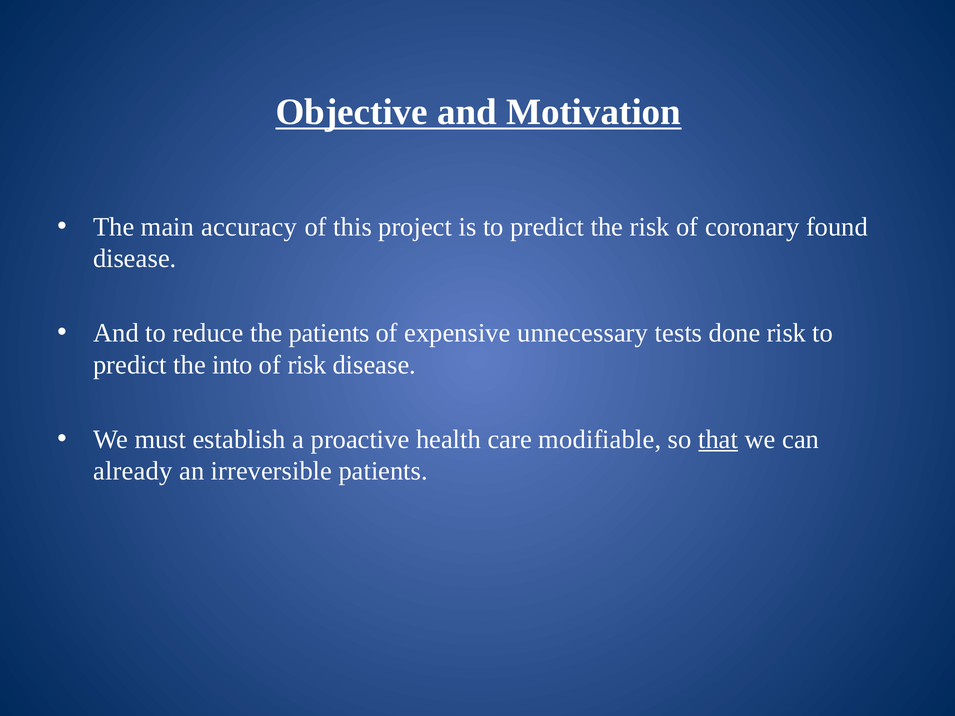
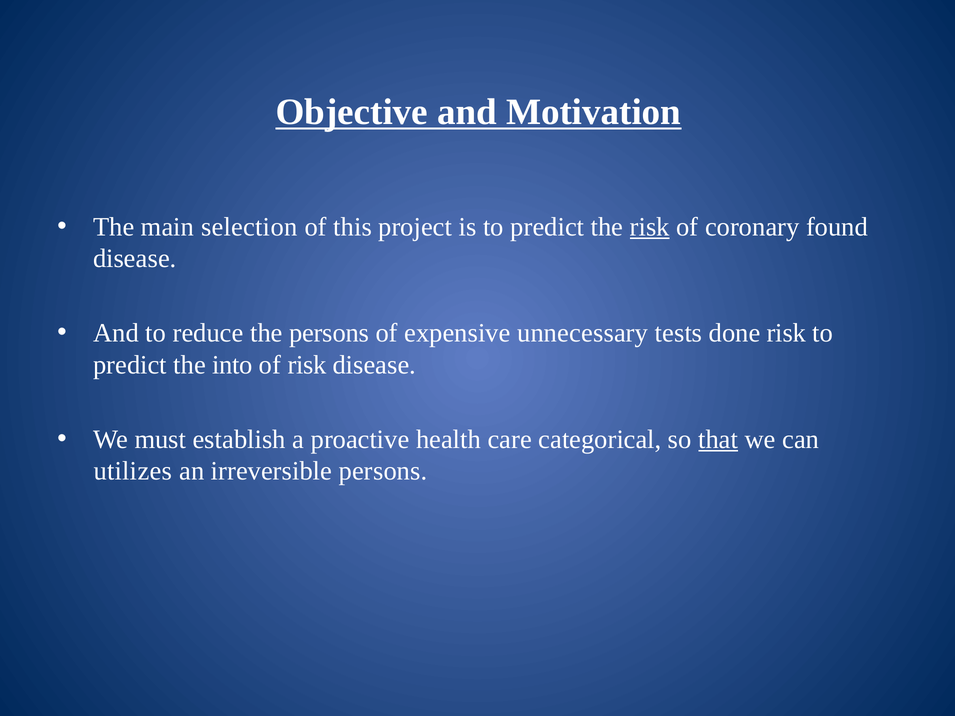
accuracy: accuracy -> selection
risk at (650, 227) underline: none -> present
the patients: patients -> persons
modifiable: modifiable -> categorical
already: already -> utilizes
irreversible patients: patients -> persons
